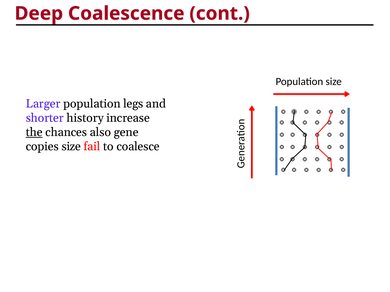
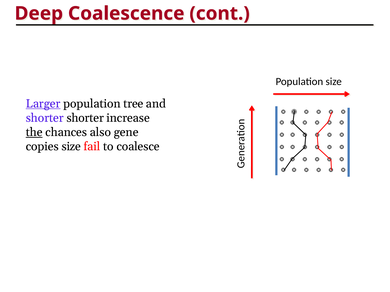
Larger underline: none -> present
legs: legs -> tree
shorter history: history -> shorter
